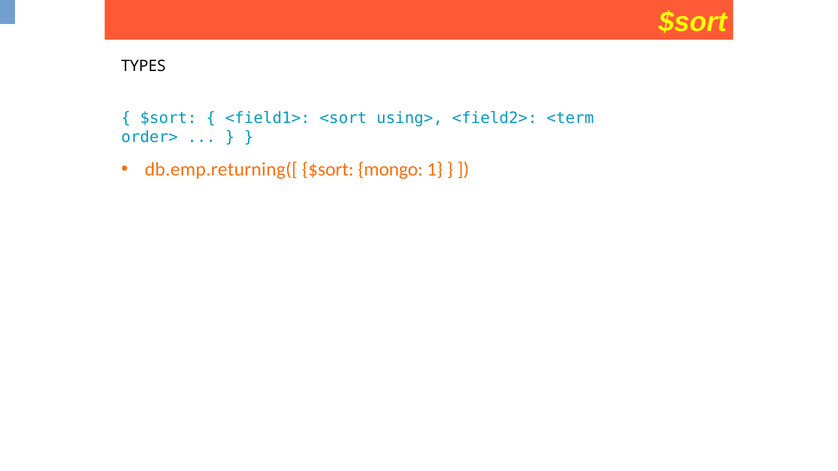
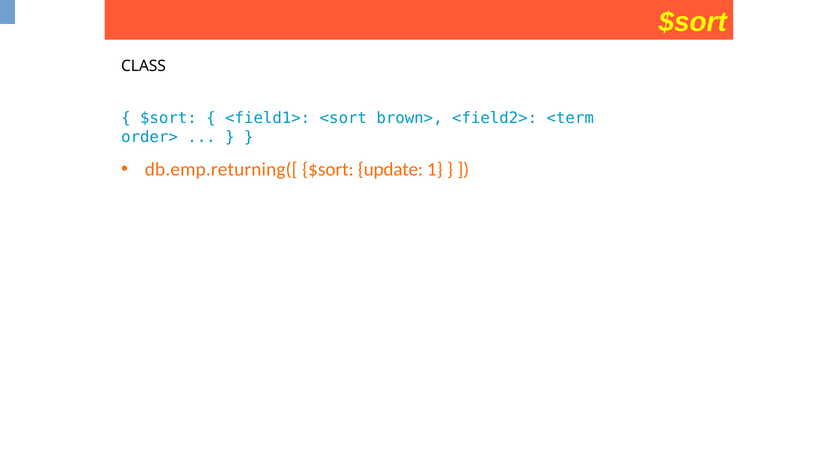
TYPES: TYPES -> CLASS
using>: using> -> brown>
mongo: mongo -> update
